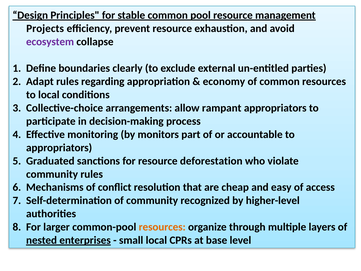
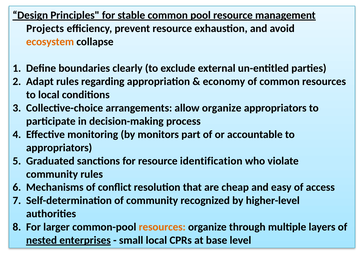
ecosystem colour: purple -> orange
allow rampant: rampant -> organize
deforestation: deforestation -> identification
